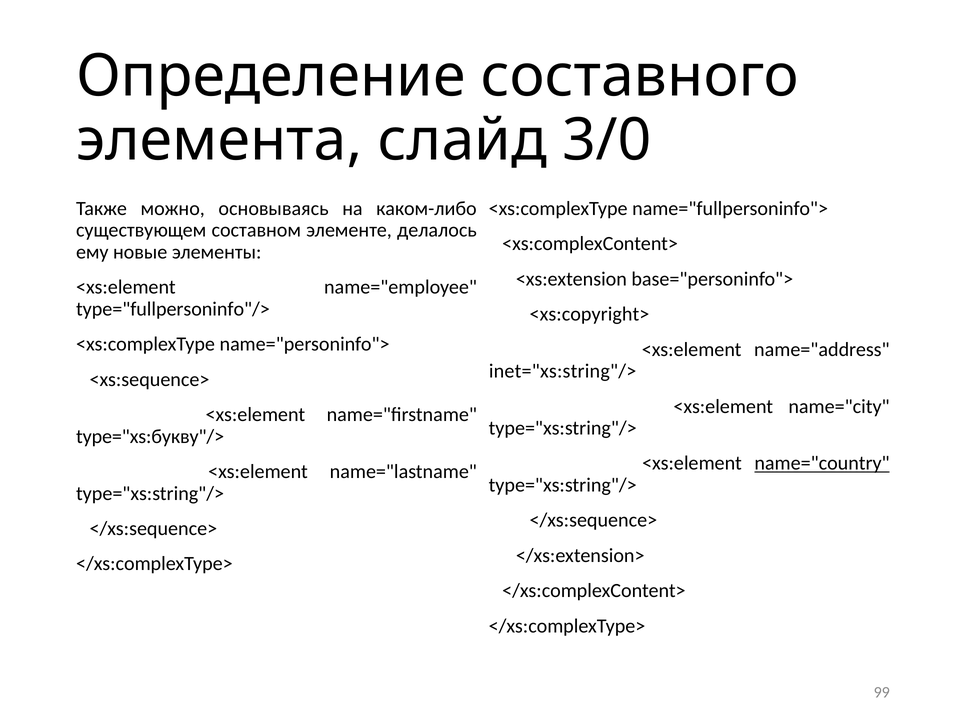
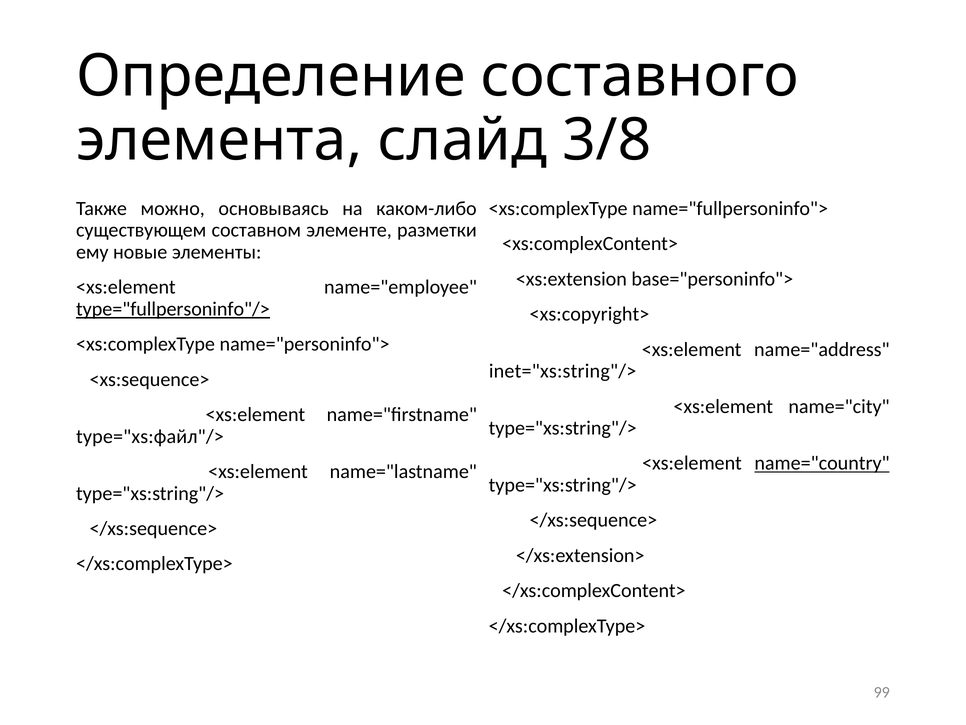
3/0: 3/0 -> 3/8
делалось: делалось -> разметки
type="fullpersoninfo"/> underline: none -> present
type="xs:букву"/>: type="xs:букву"/> -> type="xs:файл"/>
